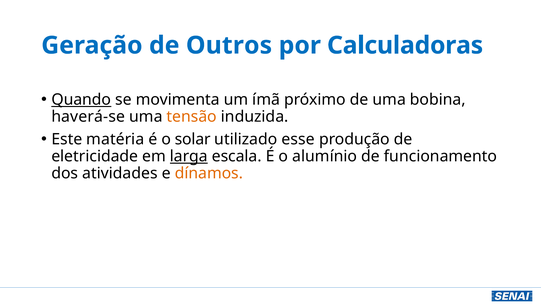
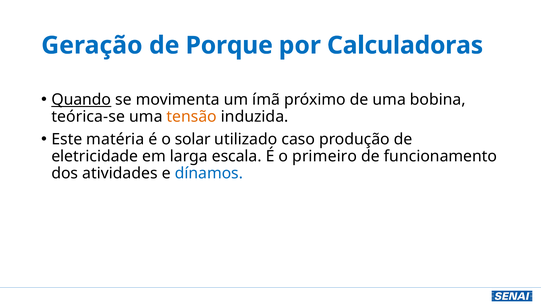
Outros: Outros -> Porque
haverá-se: haverá-se -> teórica-se
esse: esse -> caso
larga underline: present -> none
alumínio: alumínio -> primeiro
dínamos colour: orange -> blue
